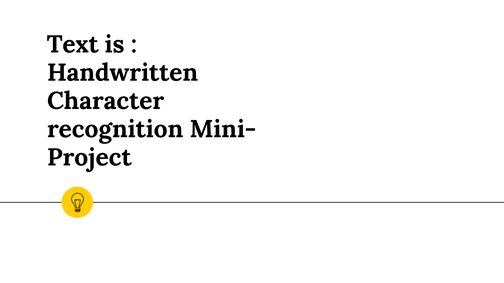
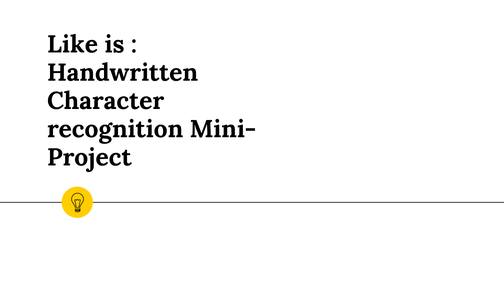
Text: Text -> Like
